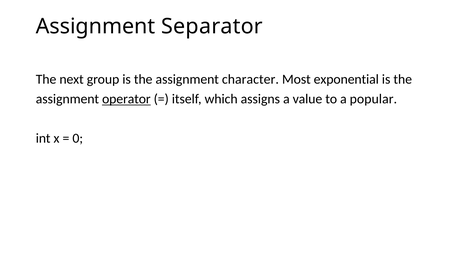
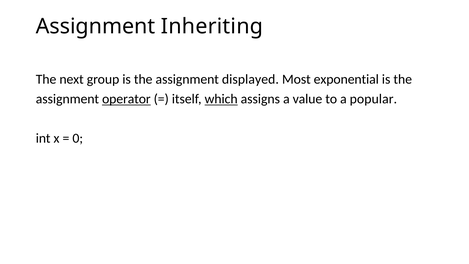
Separator: Separator -> Inheriting
character: character -> displayed
which underline: none -> present
